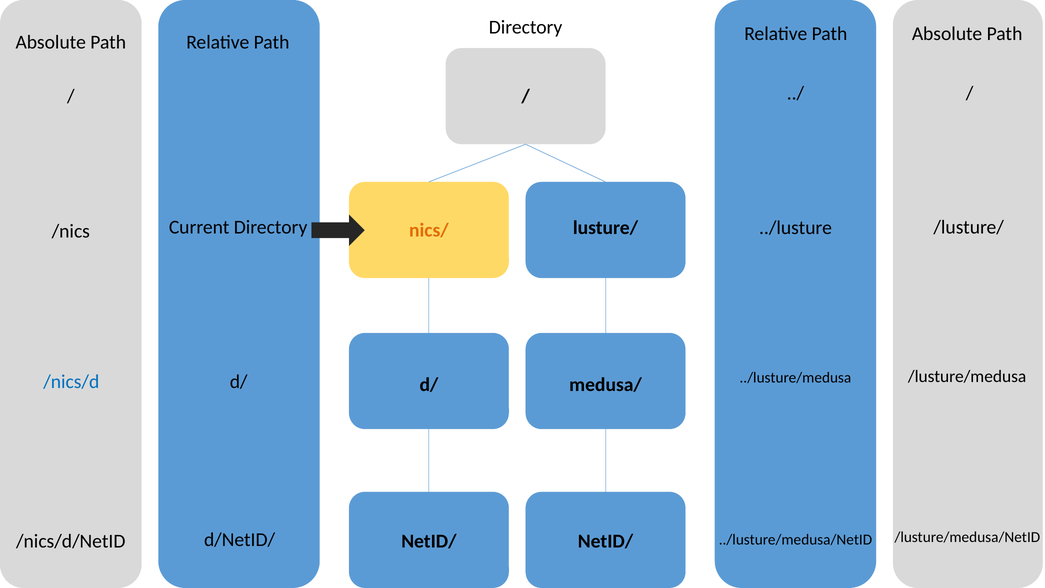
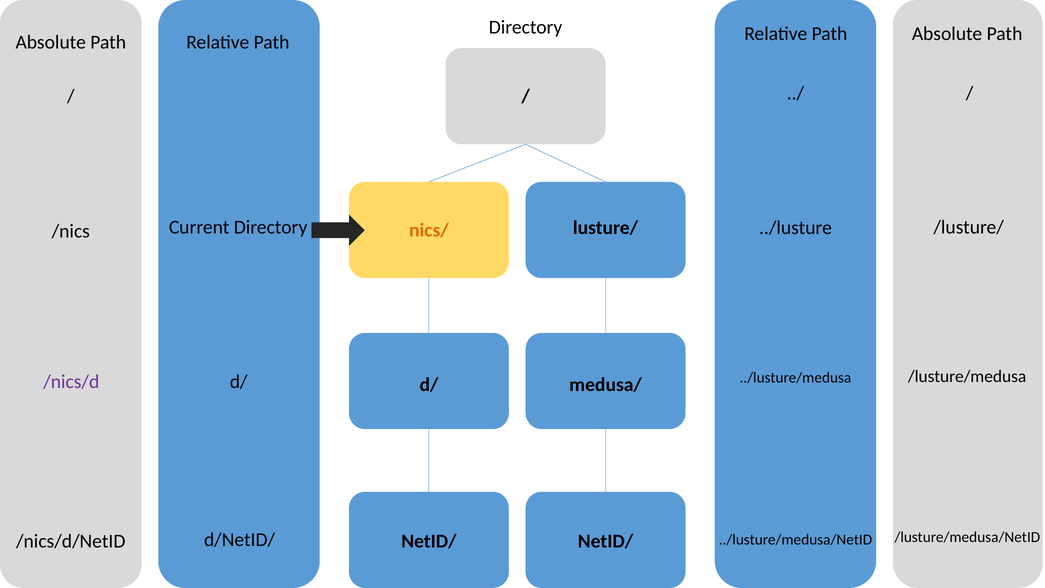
/nics/d colour: blue -> purple
